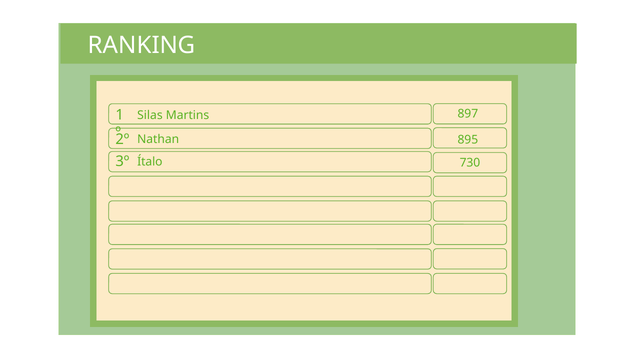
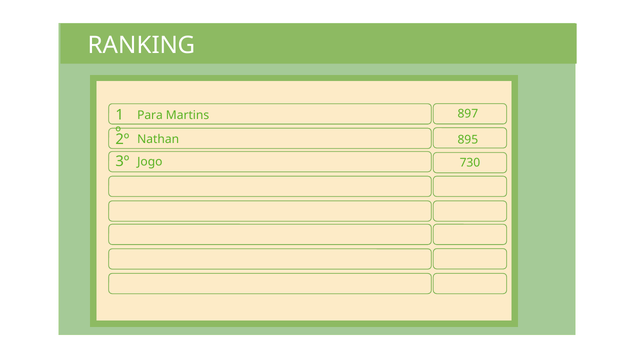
Silas: Silas -> Para
Ítalo: Ítalo -> Jogo
